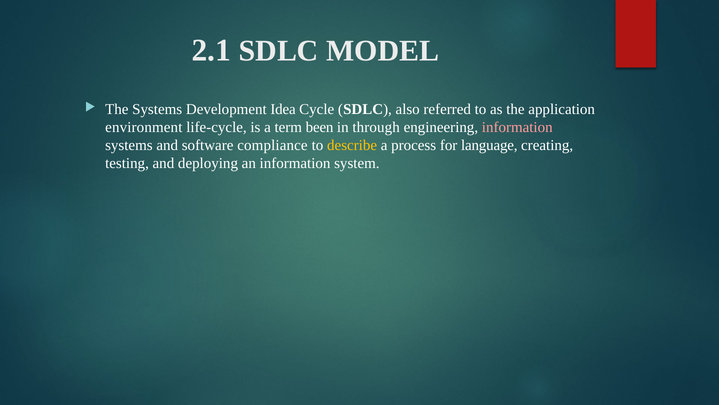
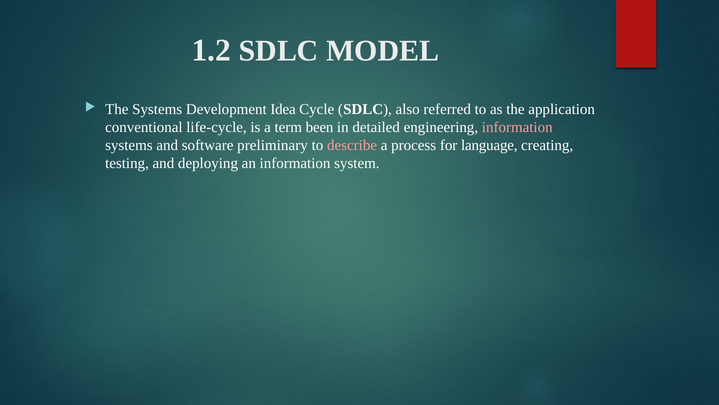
2.1: 2.1 -> 1.2
environment: environment -> conventional
through: through -> detailed
compliance: compliance -> preliminary
describe colour: yellow -> pink
